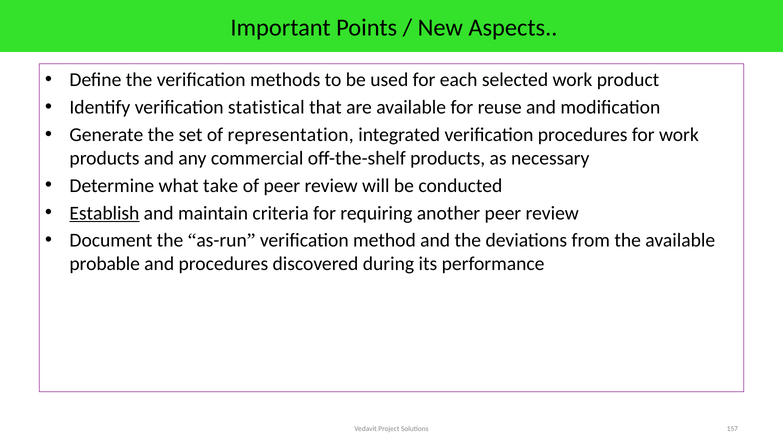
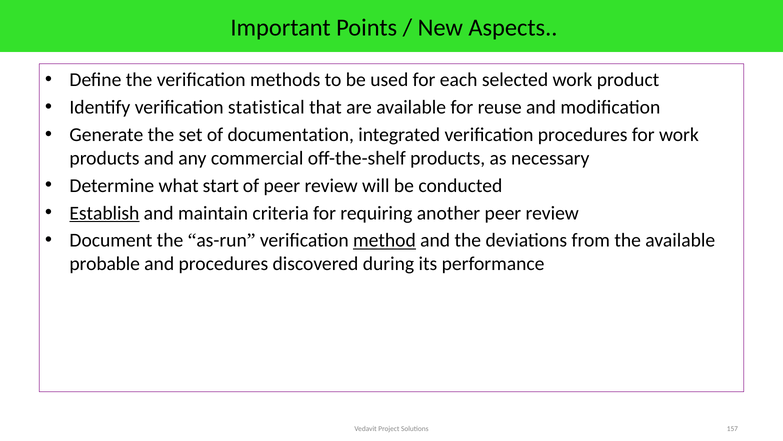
representation: representation -> documentation
take: take -> start
method underline: none -> present
